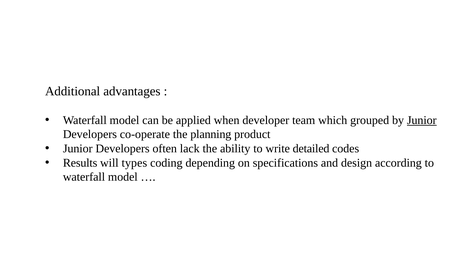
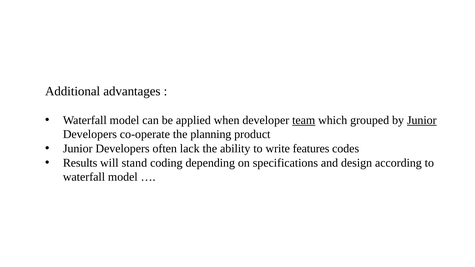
team underline: none -> present
detailed: detailed -> features
types: types -> stand
